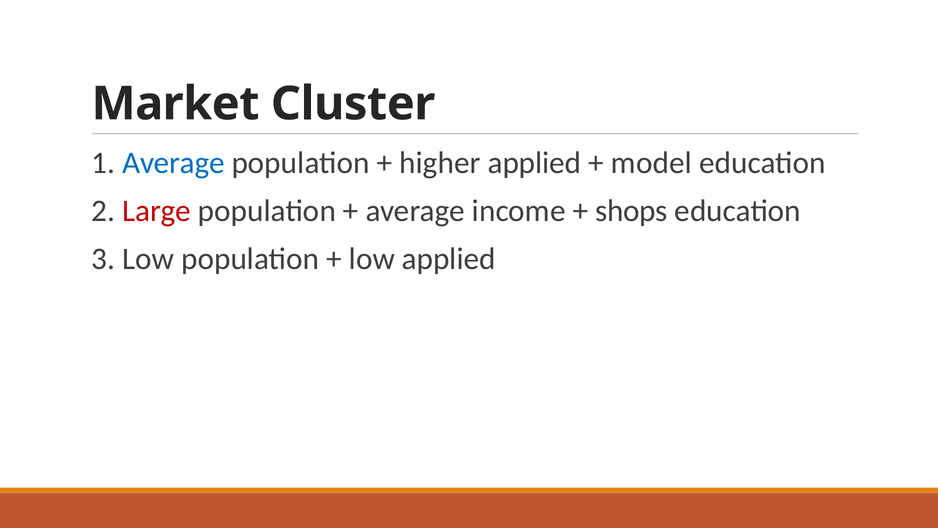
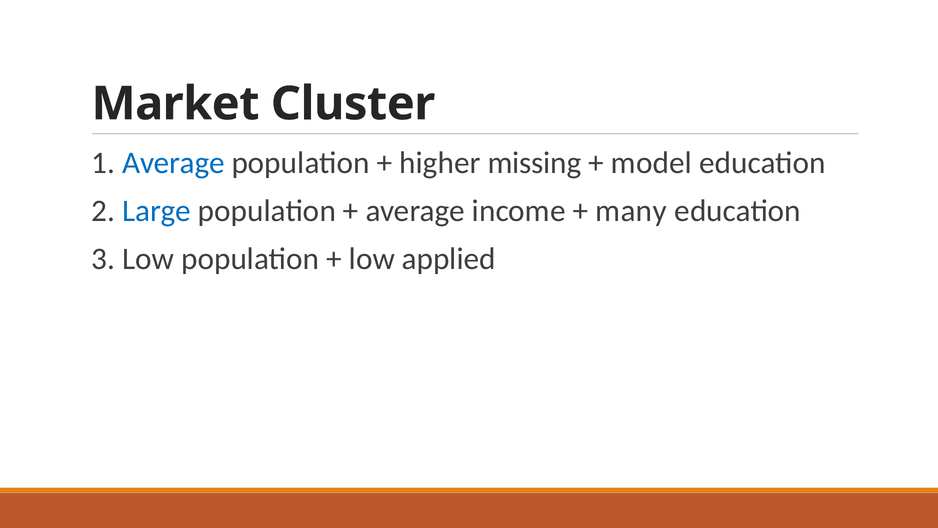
higher applied: applied -> missing
Large colour: red -> blue
shops: shops -> many
